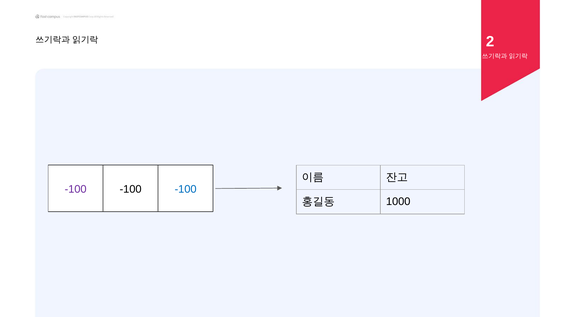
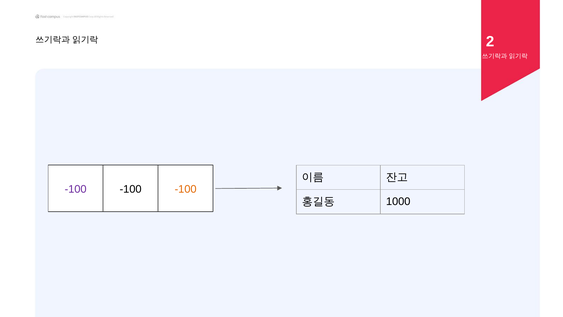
-100 at (186, 189) colour: blue -> orange
